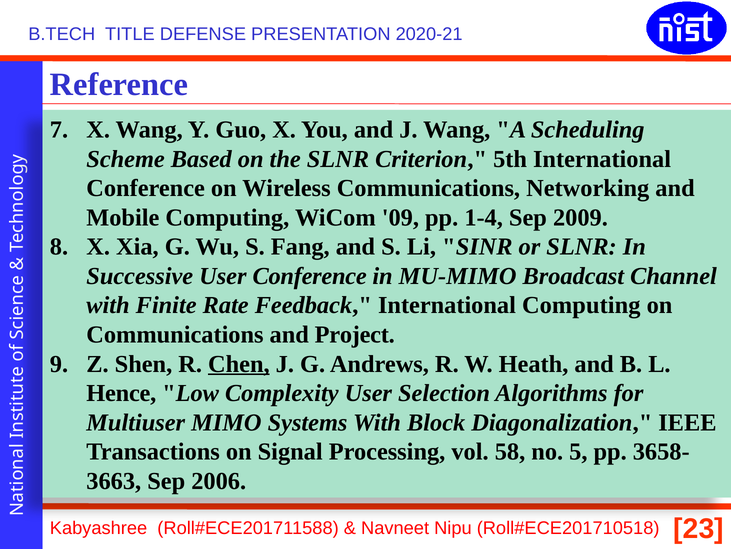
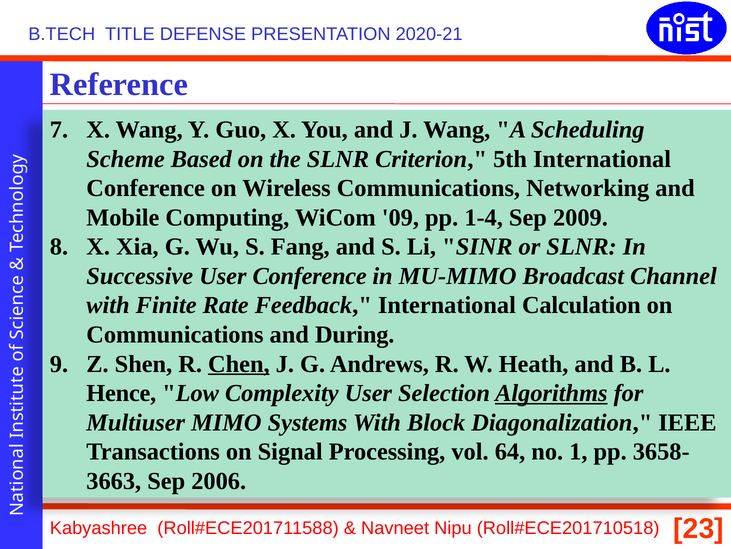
International Computing: Computing -> Calculation
Project: Project -> During
Algorithms underline: none -> present
58: 58 -> 64
5: 5 -> 1
